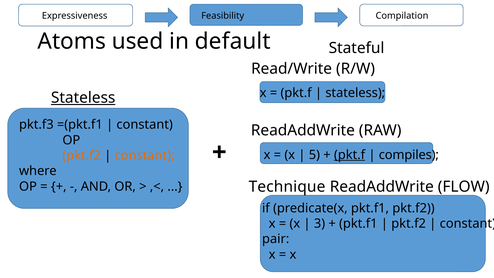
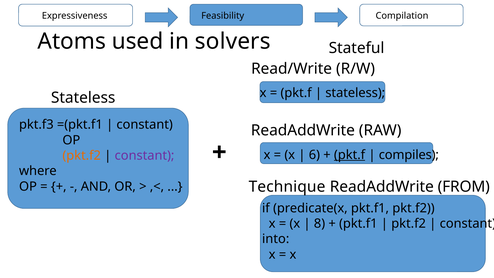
default: default -> solvers
Stateless at (83, 98) underline: present -> none
5: 5 -> 6
constant at (145, 156) colour: orange -> purple
FLOW: FLOW -> FROM
3: 3 -> 8
pair: pair -> into
